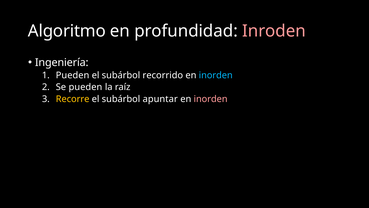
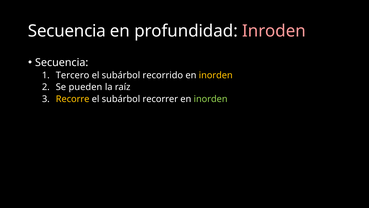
Algoritmo at (67, 31): Algoritmo -> Secuencia
Ingeniería at (62, 62): Ingeniería -> Secuencia
Pueden at (73, 75): Pueden -> Tercero
inorden at (216, 75) colour: light blue -> yellow
apuntar: apuntar -> recorrer
inorden at (211, 99) colour: pink -> light green
